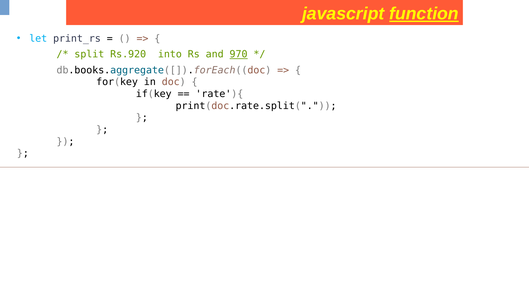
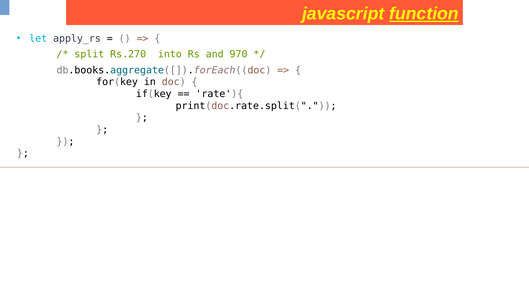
print_rs: print_rs -> apply_rs
Rs.920: Rs.920 -> Rs.270
970 underline: present -> none
